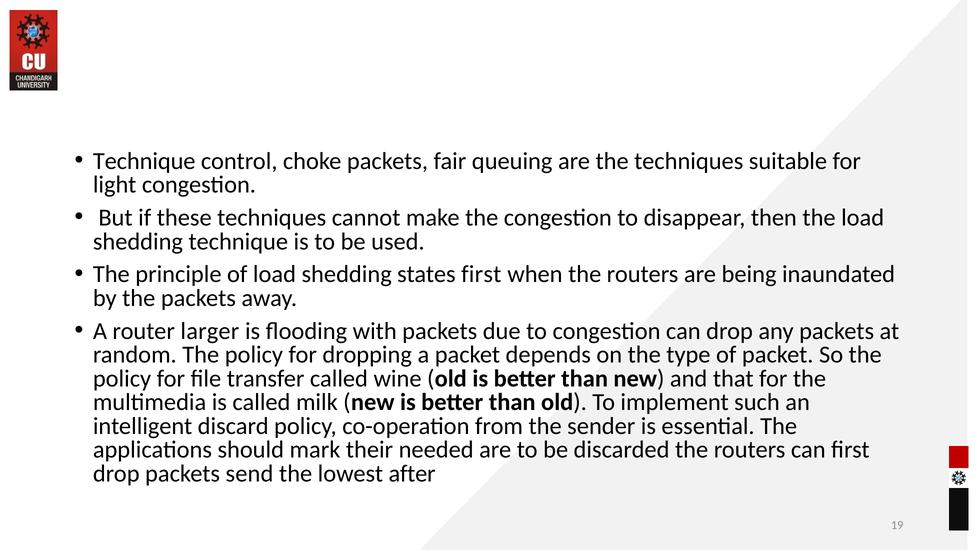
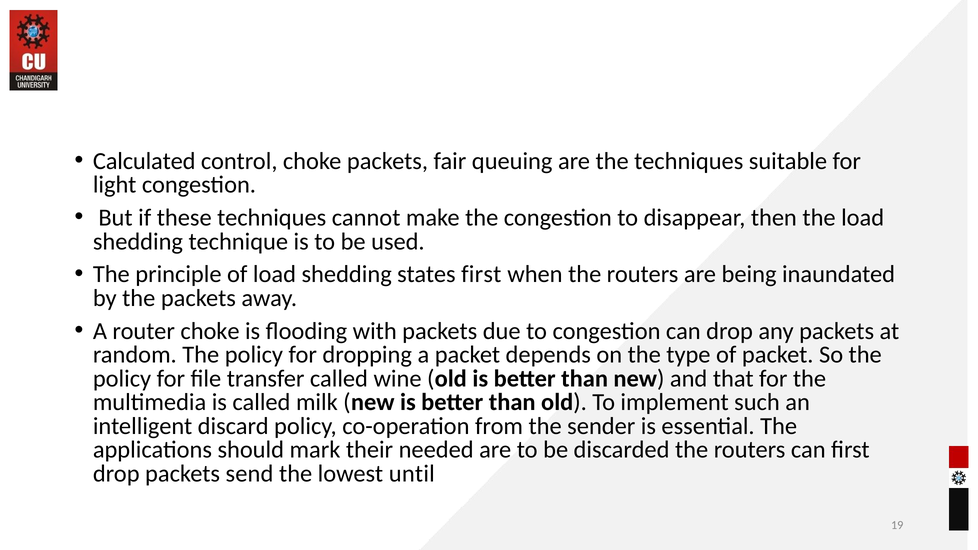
Technique at (144, 161): Technique -> Calculated
router larger: larger -> choke
after: after -> until
